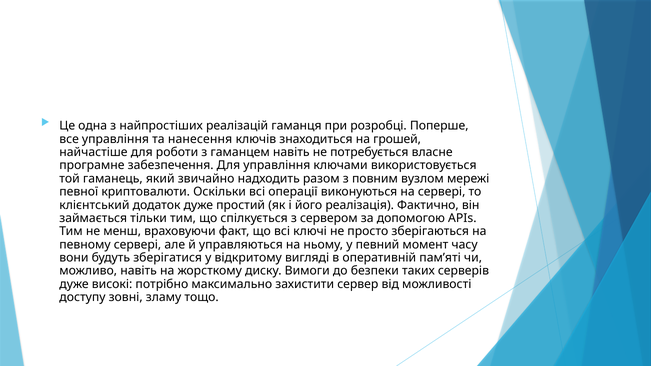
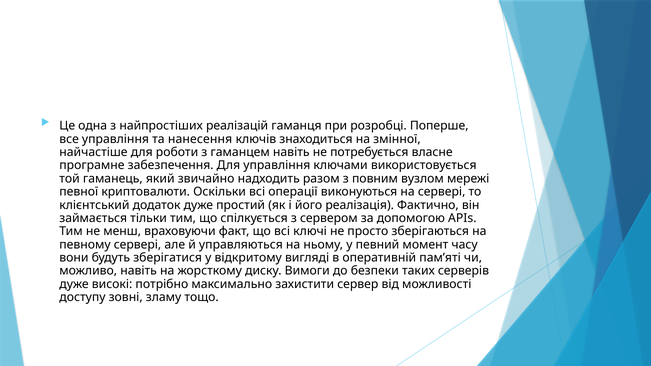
грошей: грошей -> змінної
